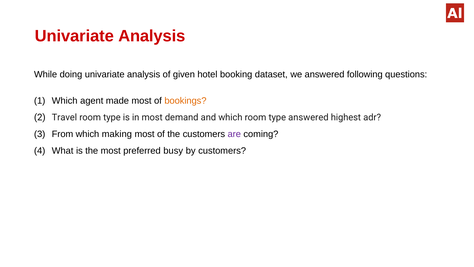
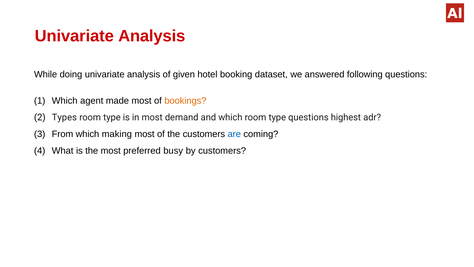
Travel: Travel -> Types
type answered: answered -> questions
are colour: purple -> blue
